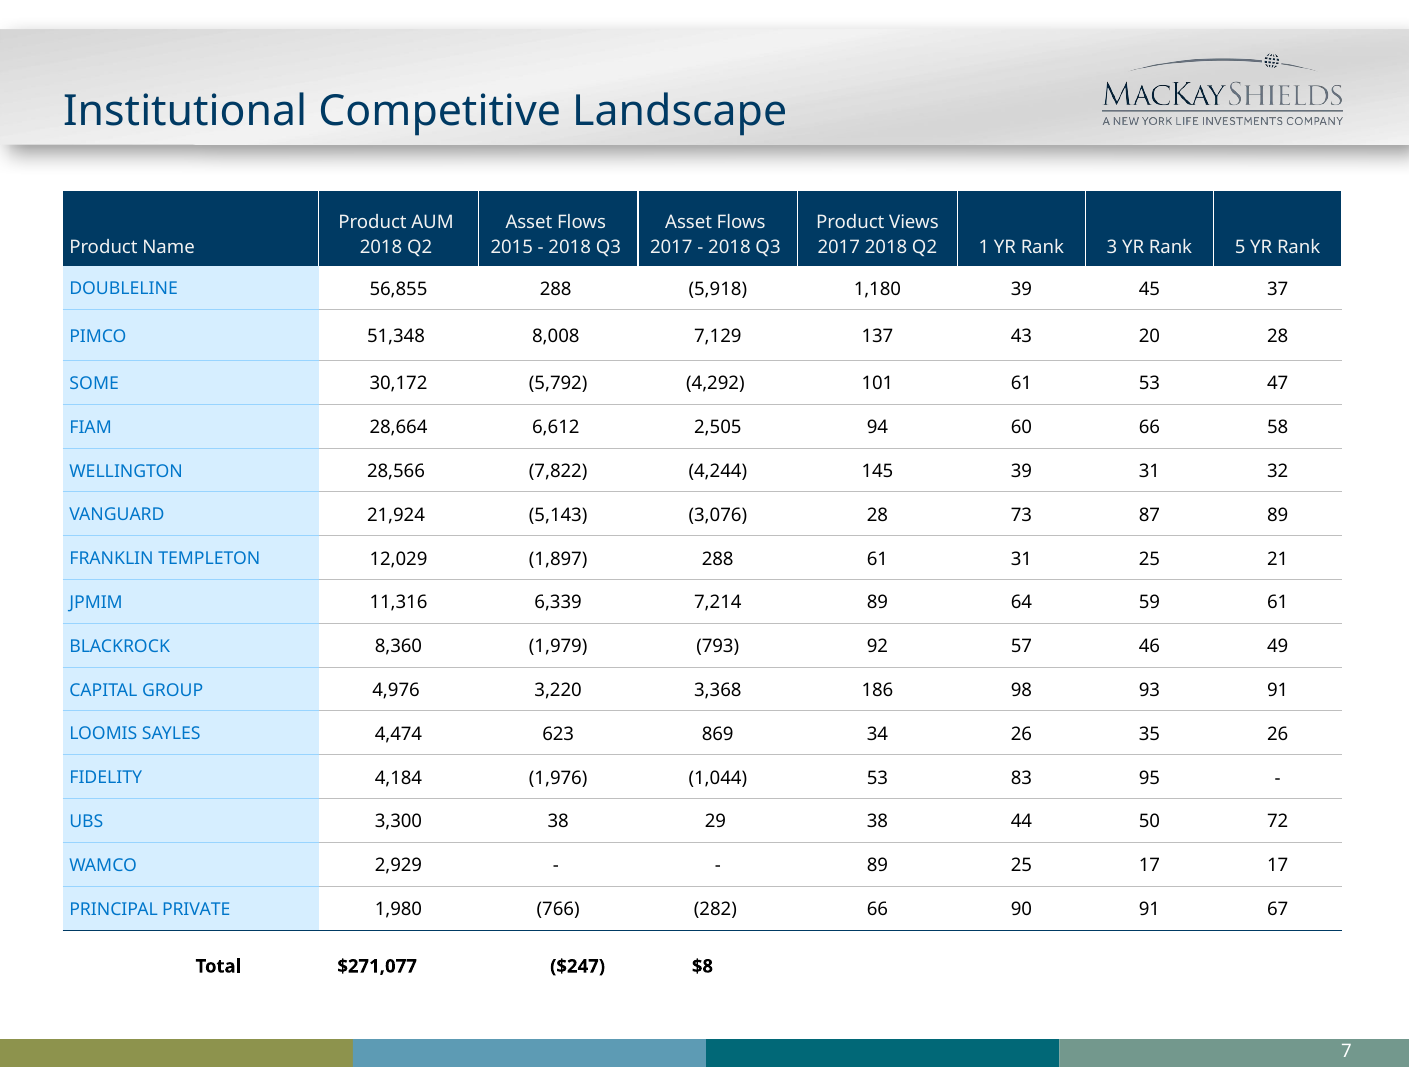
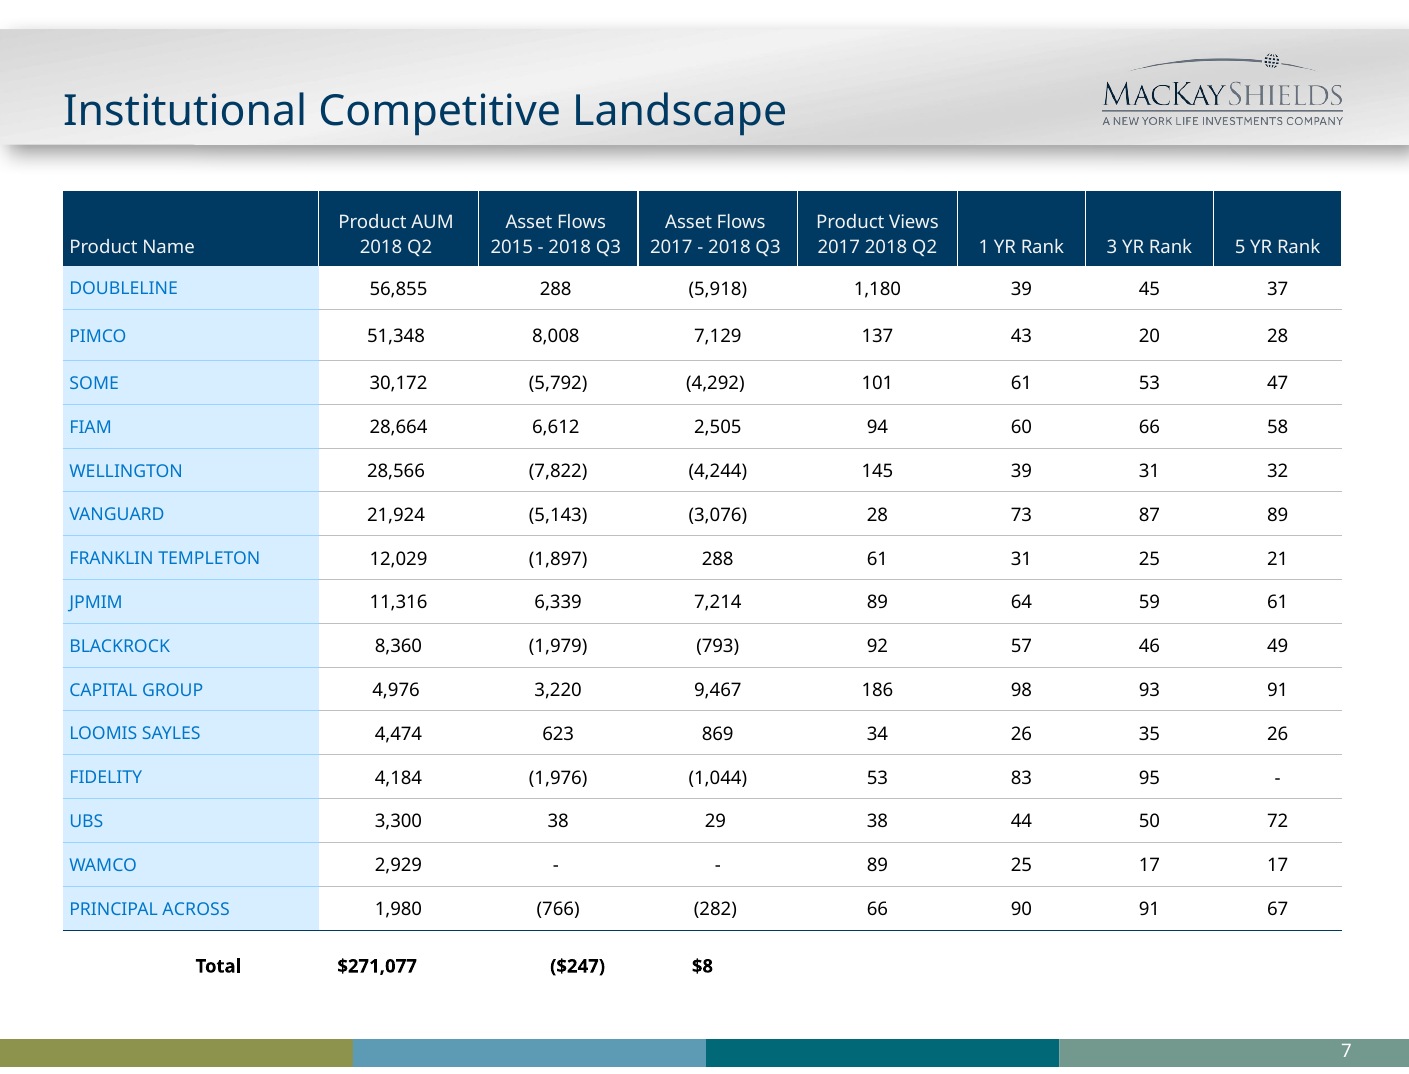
3,368: 3,368 -> 9,467
PRIVATE: PRIVATE -> ACROSS
